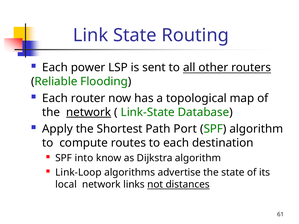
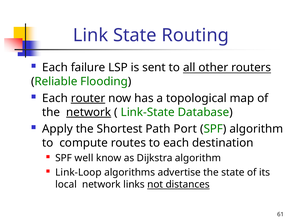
power: power -> failure
router underline: none -> present
into: into -> well
